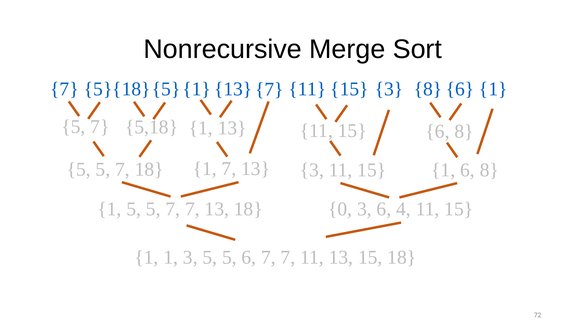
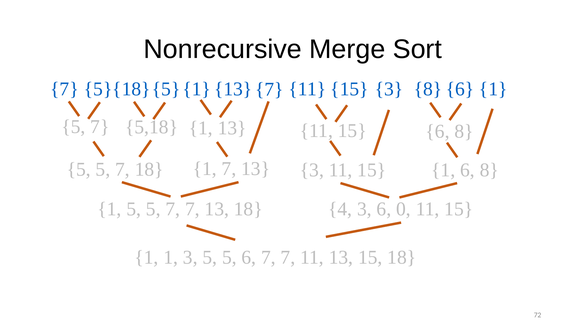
0: 0 -> 4
4: 4 -> 0
